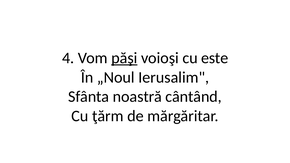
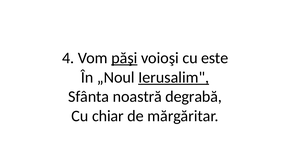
Ierusalim underline: none -> present
cântând: cântând -> degrabă
ţărm: ţărm -> chiar
